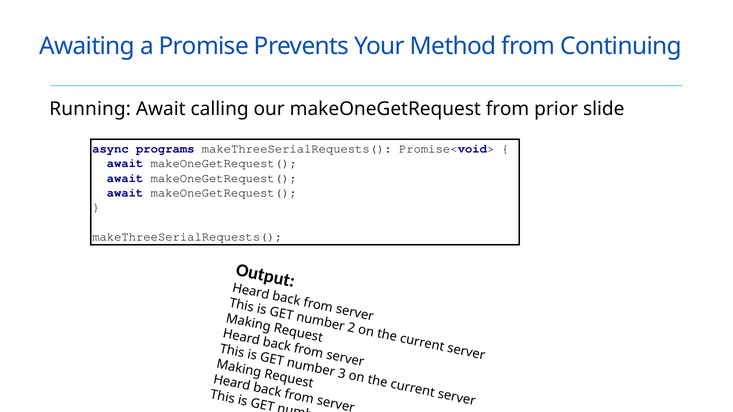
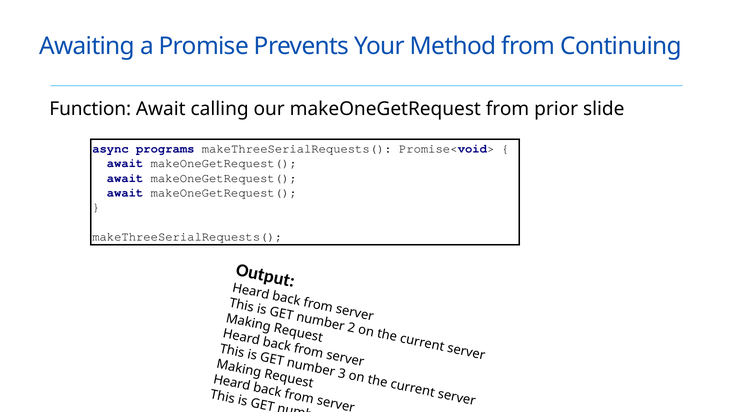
Running: Running -> Function
